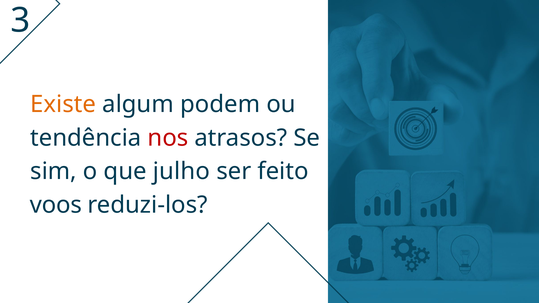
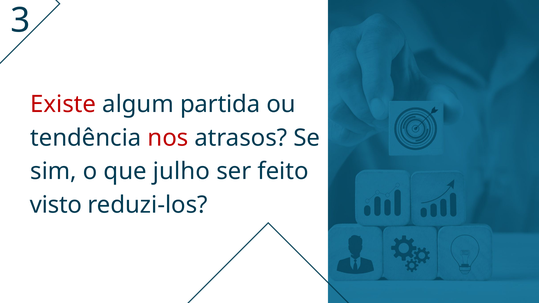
Existe colour: orange -> red
podem: podem -> partida
voos: voos -> visto
